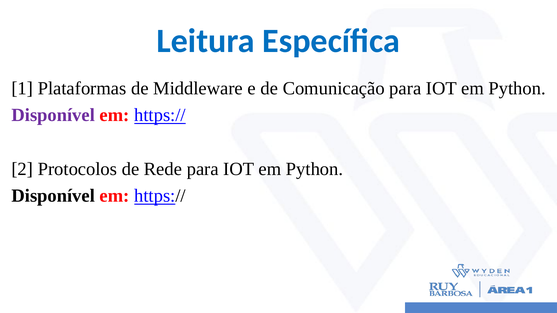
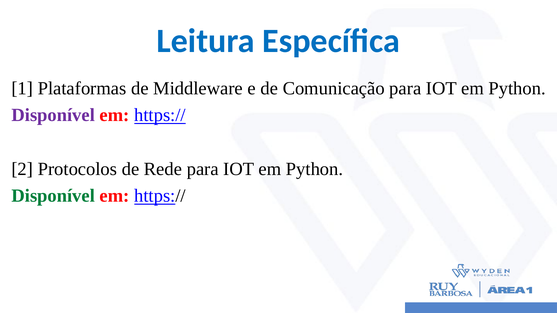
Disponível at (53, 196) colour: black -> green
